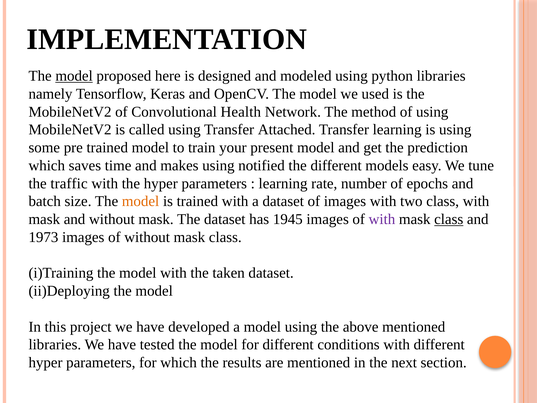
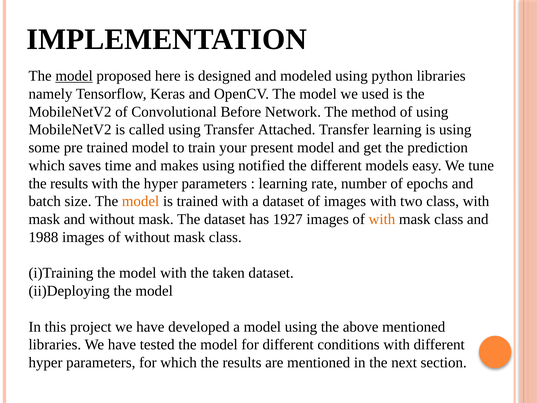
Health: Health -> Before
traffic at (69, 183): traffic -> results
1945: 1945 -> 1927
with at (382, 219) colour: purple -> orange
class at (449, 219) underline: present -> none
1973: 1973 -> 1988
